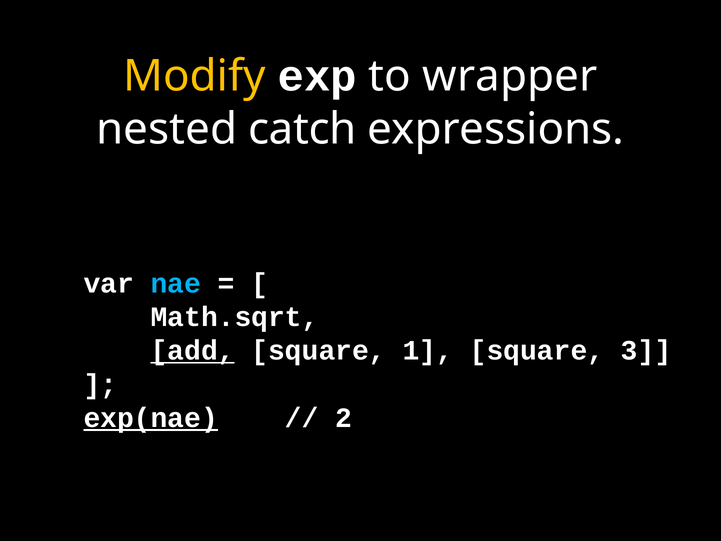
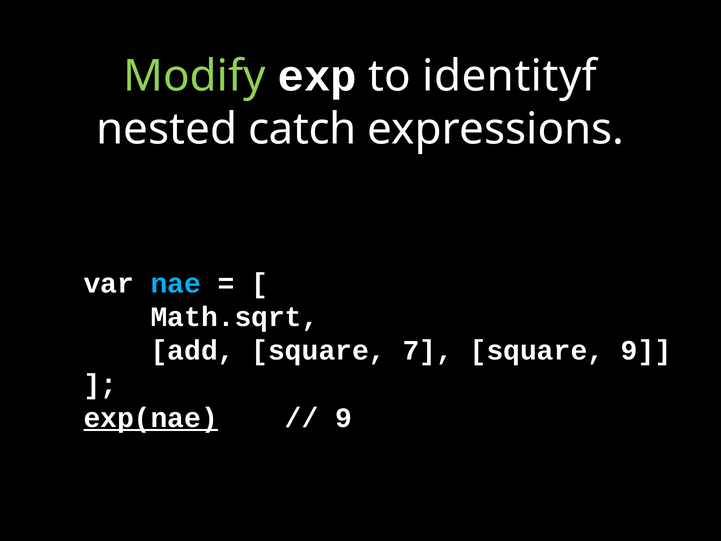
Modify colour: yellow -> light green
wrapper: wrapper -> identityf
add underline: present -> none
1: 1 -> 7
square 3: 3 -> 9
2 at (344, 418): 2 -> 9
